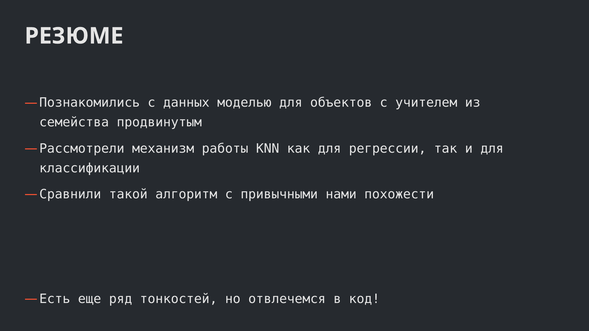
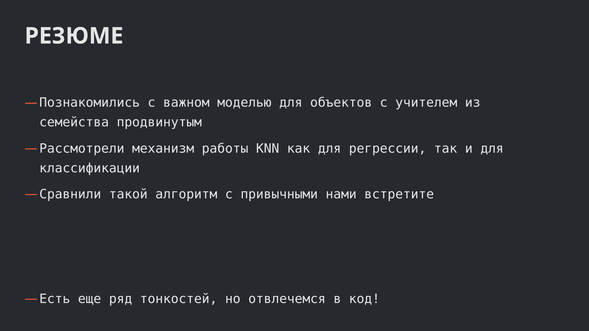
данных: данных -> важном
похожести: похожести -> встретите
